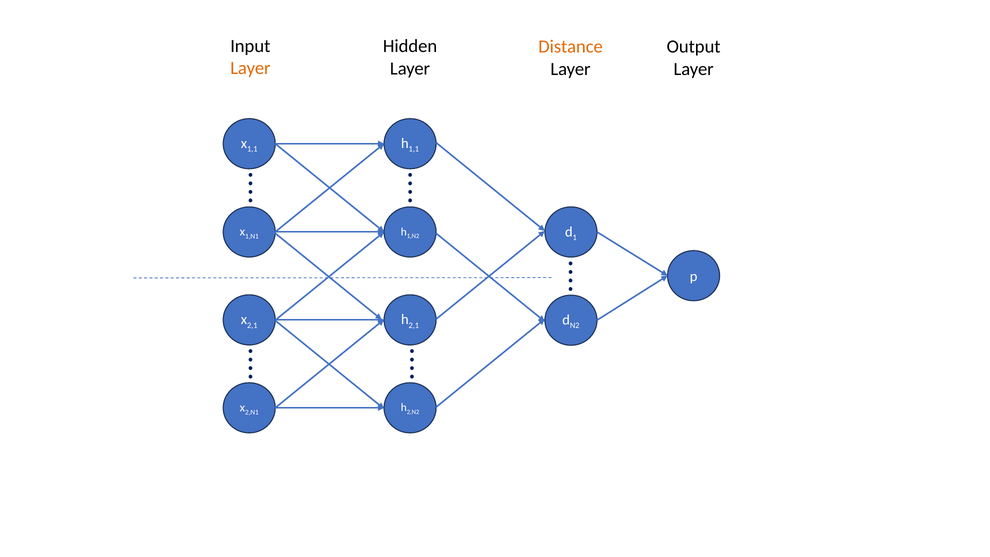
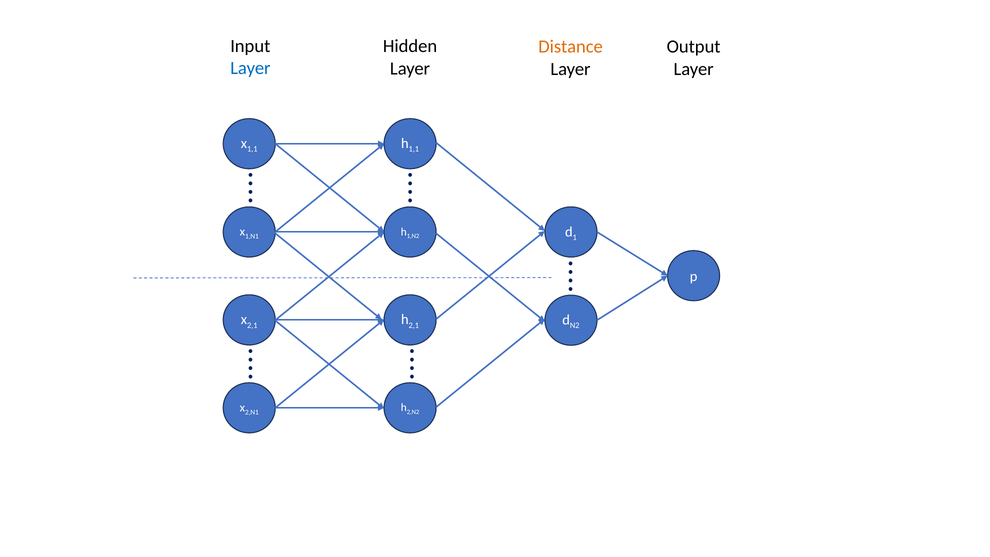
Layer at (250, 68) colour: orange -> blue
